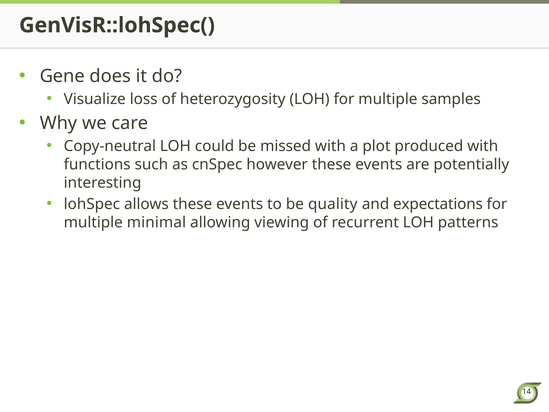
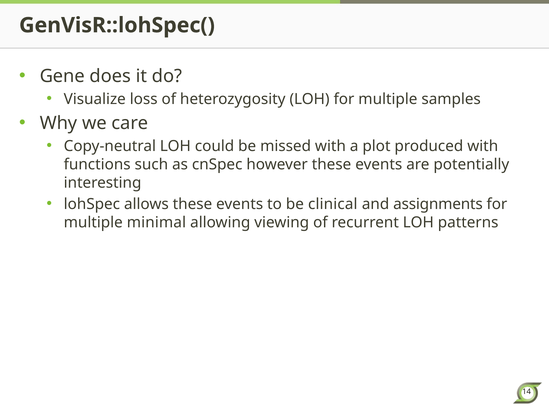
quality: quality -> clinical
expectations: expectations -> assignments
